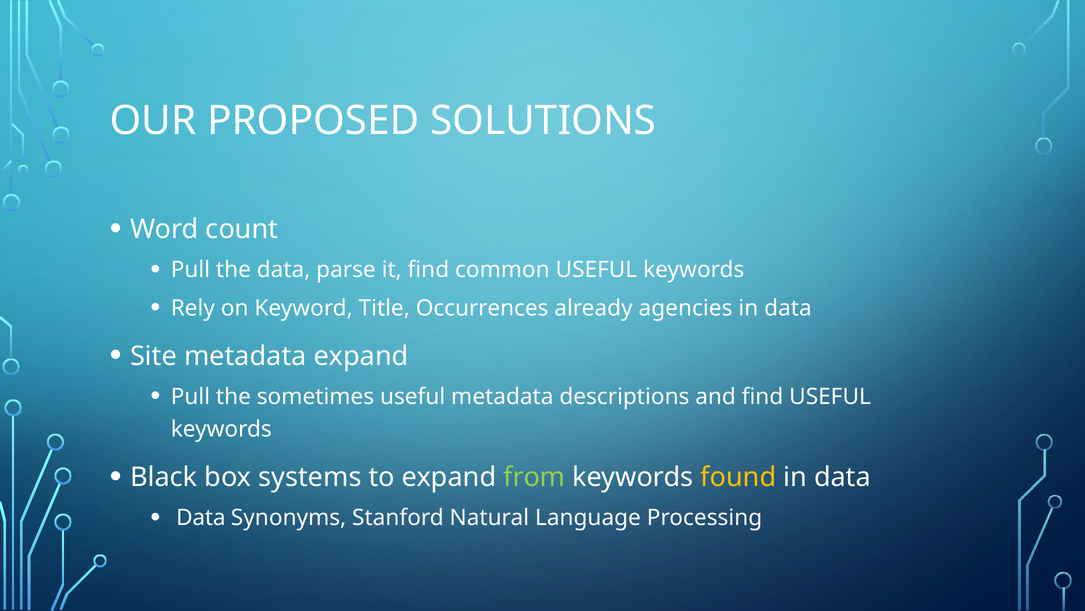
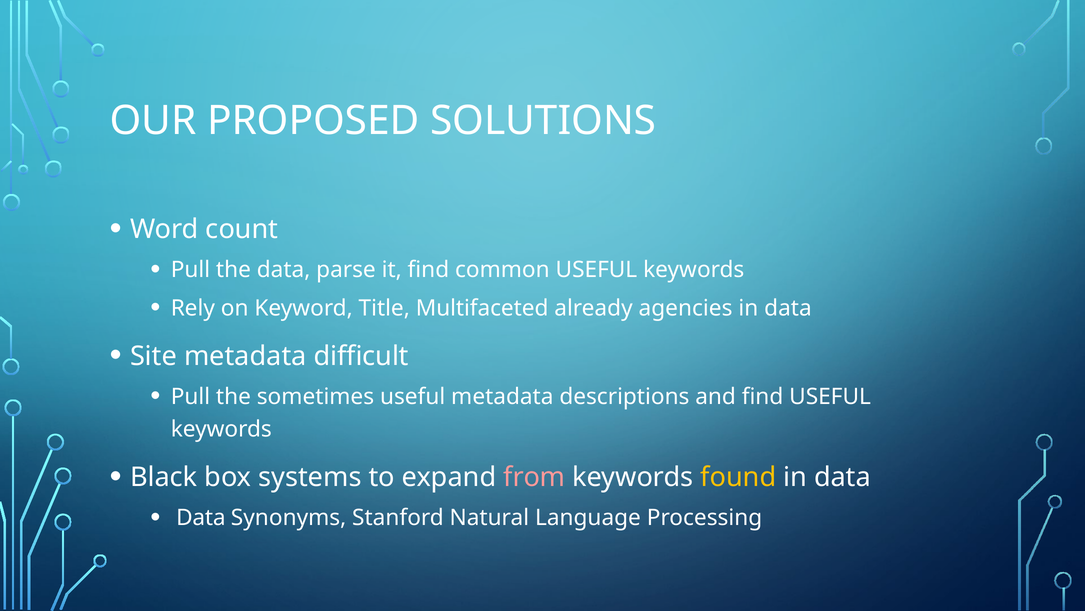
Occurrences: Occurrences -> Multifaceted
metadata expand: expand -> difficult
from colour: light green -> pink
